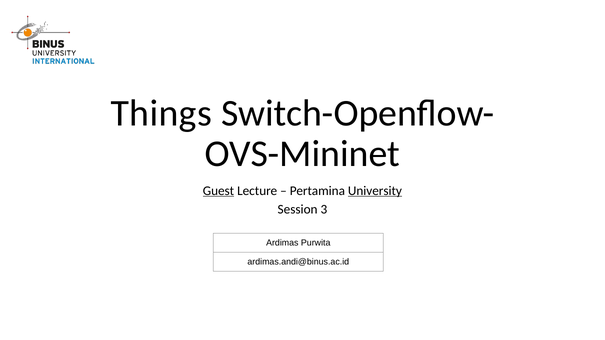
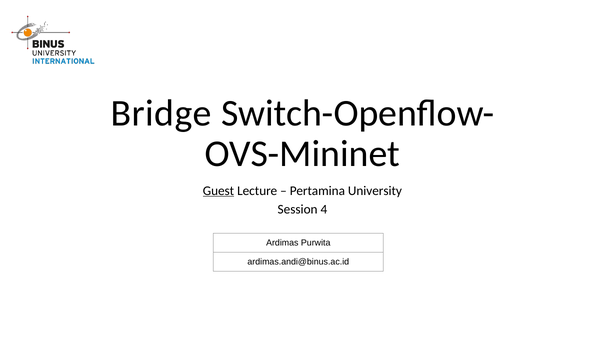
Things: Things -> Bridge
University underline: present -> none
3: 3 -> 4
